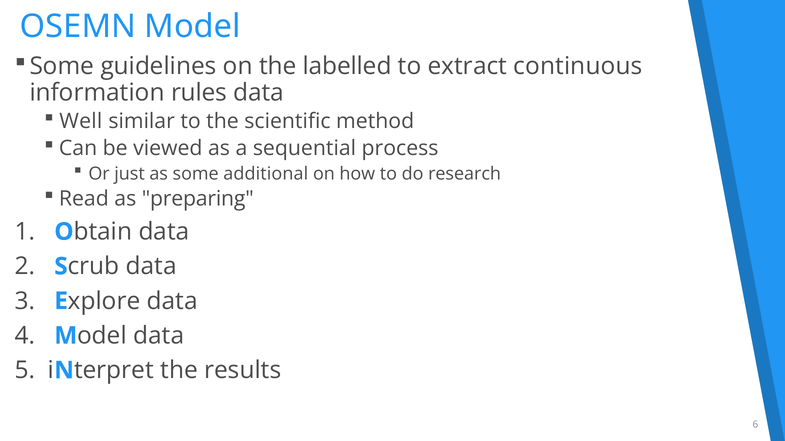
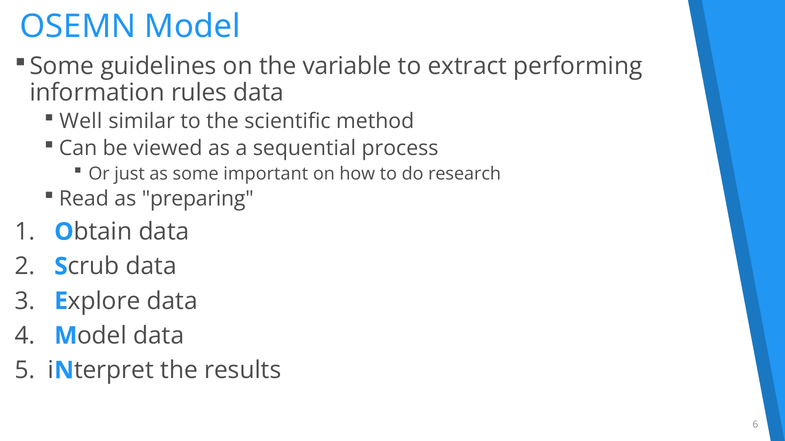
labelled: labelled -> variable
continuous: continuous -> performing
additional: additional -> important
